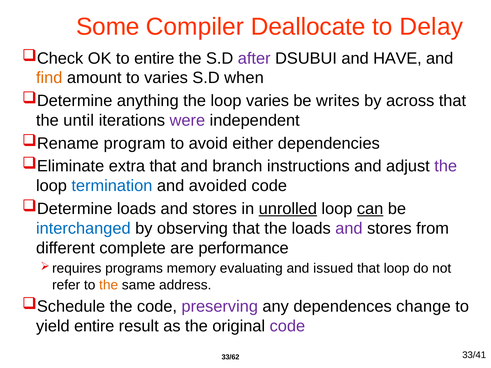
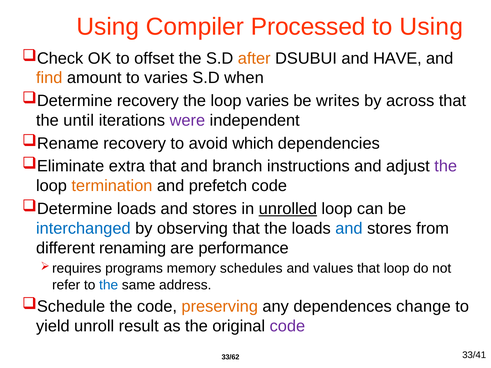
Some at (108, 27): Some -> Using
Deallocate: Deallocate -> Processed
to Delay: Delay -> Using
to entire: entire -> offset
after colour: purple -> orange
anything at (148, 101): anything -> recovery
program at (135, 143): program -> recovery
either: either -> which
termination colour: blue -> orange
avoided: avoided -> prefetch
can underline: present -> none
and at (349, 228) colour: purple -> blue
complete: complete -> renaming
evaluating: evaluating -> schedules
issued: issued -> values
the at (109, 285) colour: orange -> blue
preserving colour: purple -> orange
yield entire: entire -> unroll
